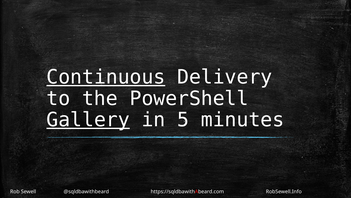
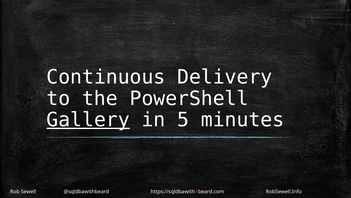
Continuous underline: present -> none
